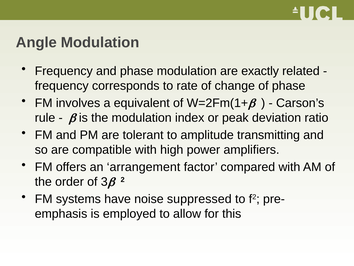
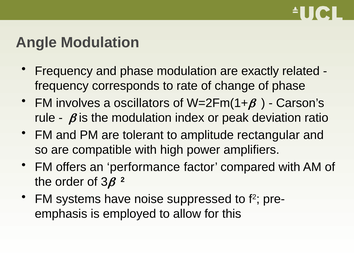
equivalent: equivalent -> oscillators
transmitting: transmitting -> rectangular
arrangement: arrangement -> performance
